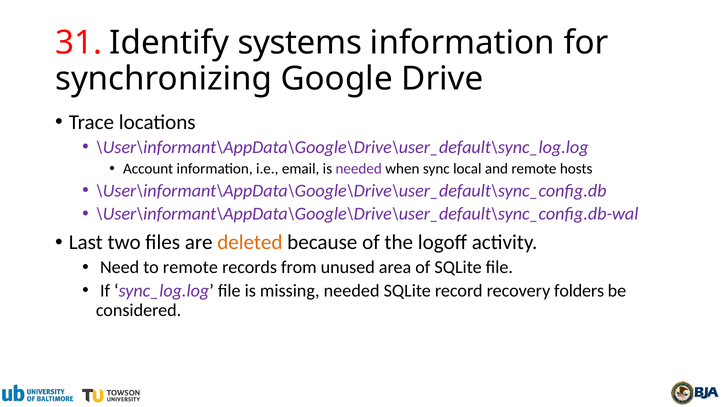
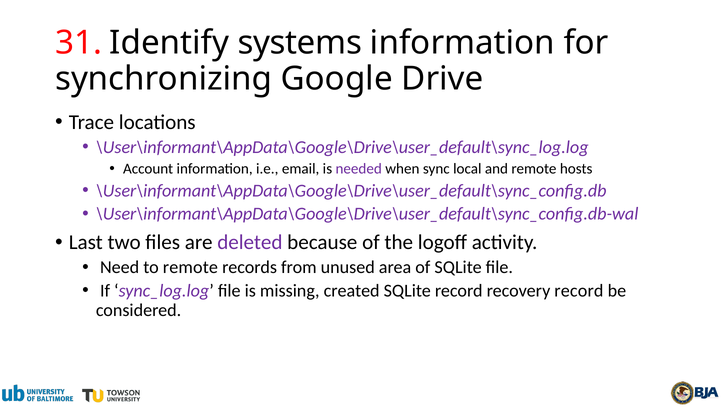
deleted colour: orange -> purple
missing needed: needed -> created
recovery folders: folders -> record
